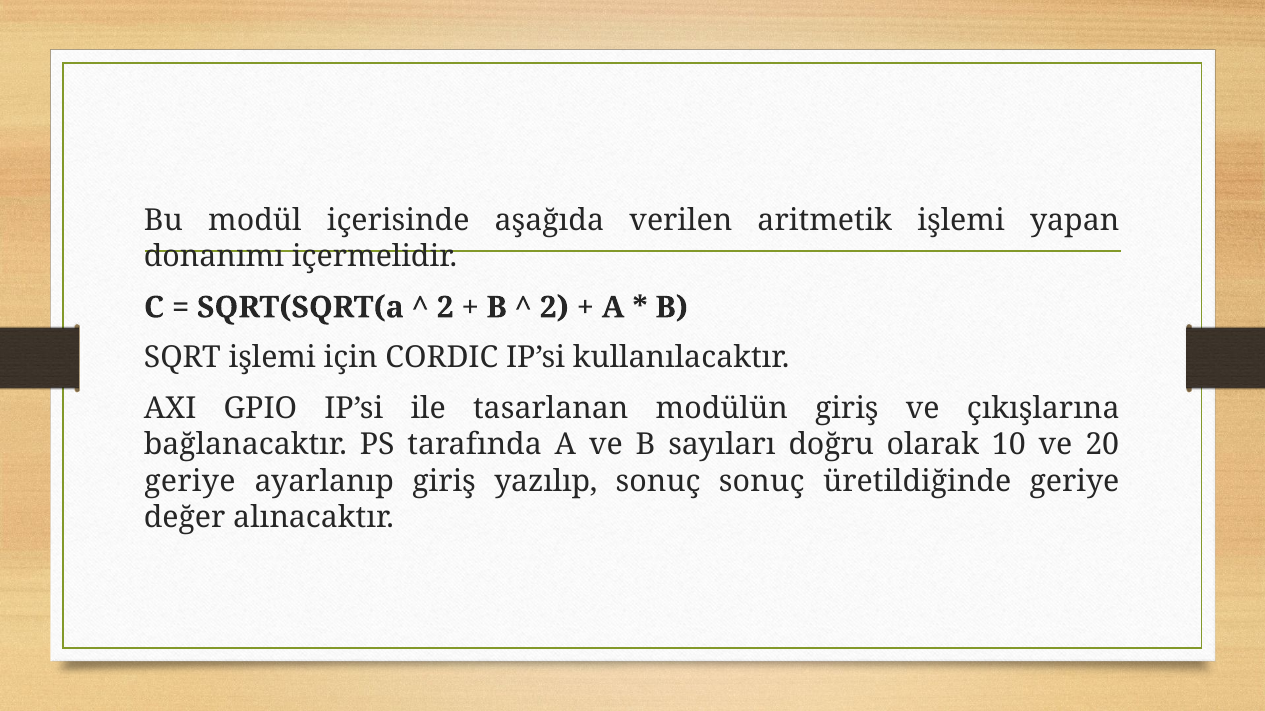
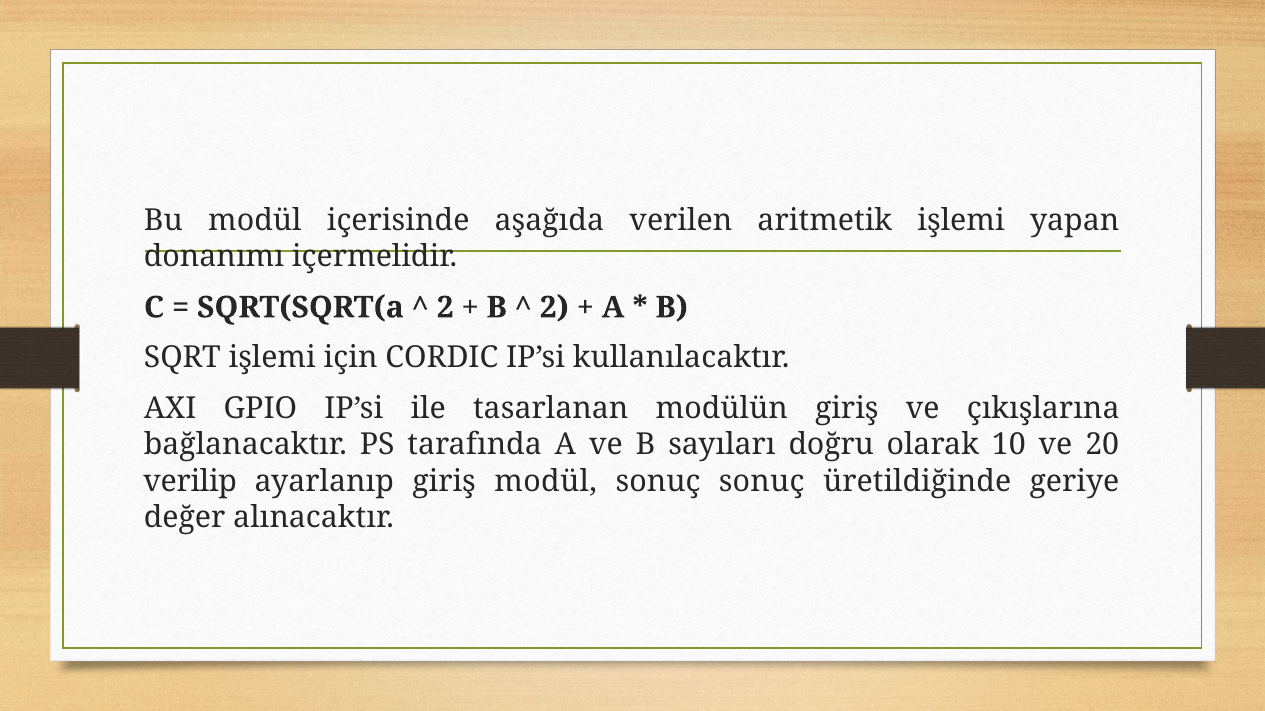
geriye at (190, 482): geriye -> verilip
giriş yazılıp: yazılıp -> modül
